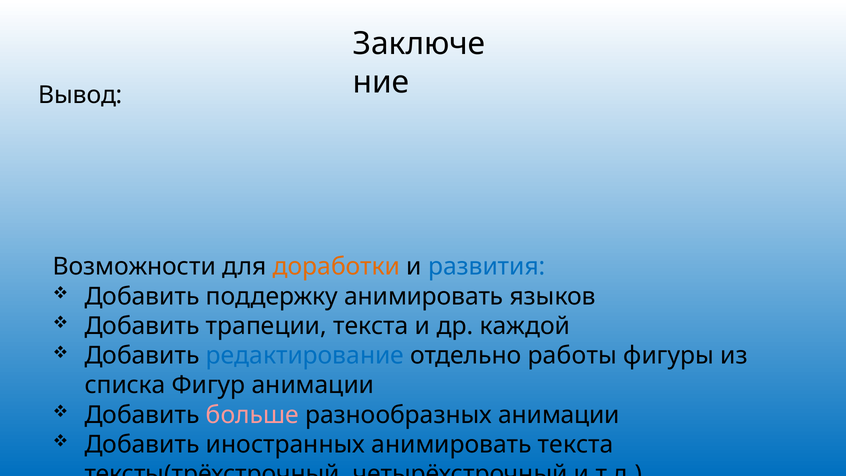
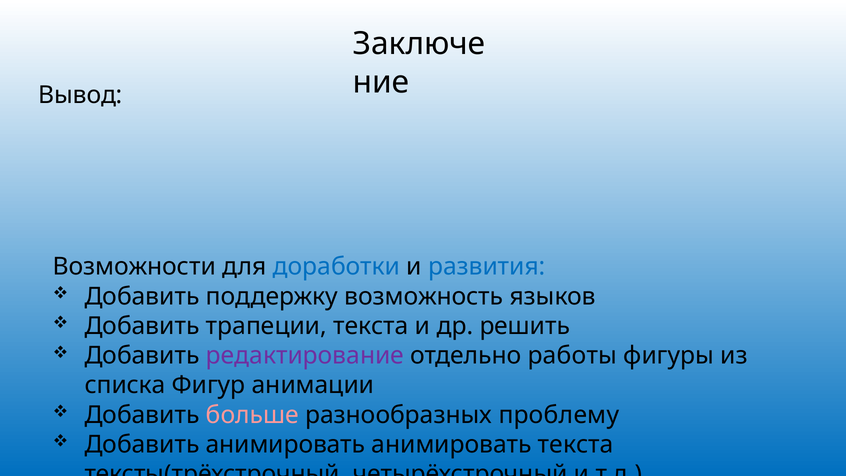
доработки colour: orange -> blue
поддержку анимировать: анимировать -> возможность
каждой: каждой -> решить
редактирование colour: blue -> purple
разнообразных анимации: анимации -> проблему
Добавить иностранных: иностранных -> анимировать
